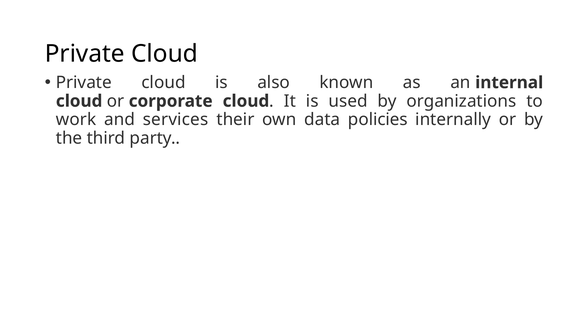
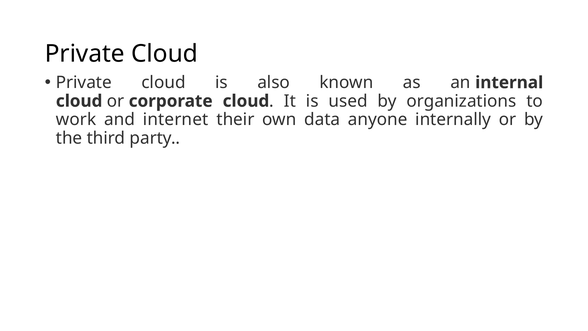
services: services -> internet
policies: policies -> anyone
